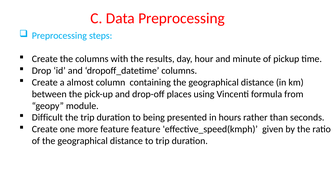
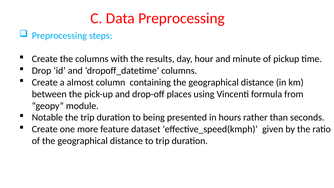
Difficult: Difficult -> Notable
feature feature: feature -> dataset
